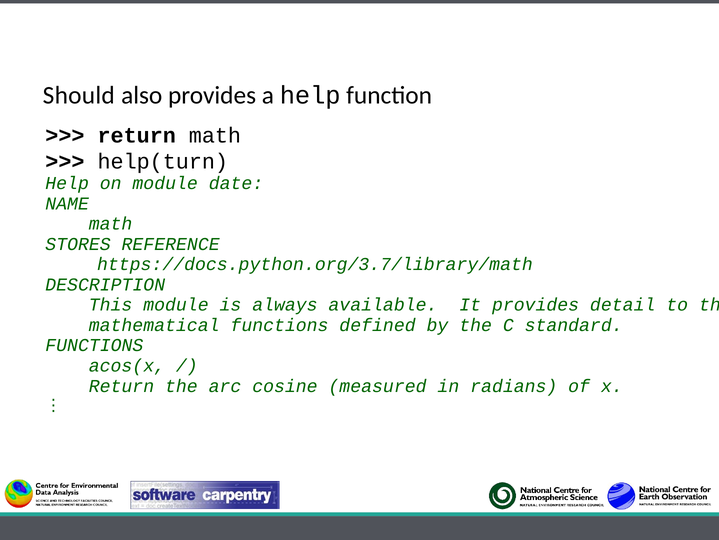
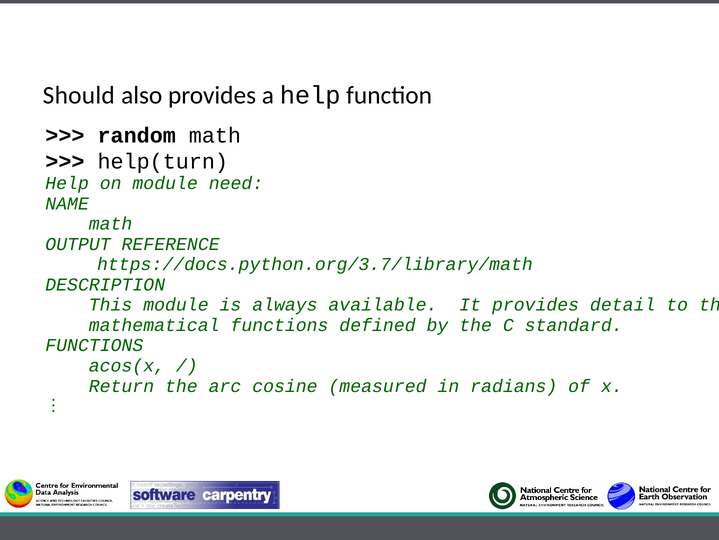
return at (137, 135): return -> random
date: date -> need
STORES: STORES -> OUTPUT
